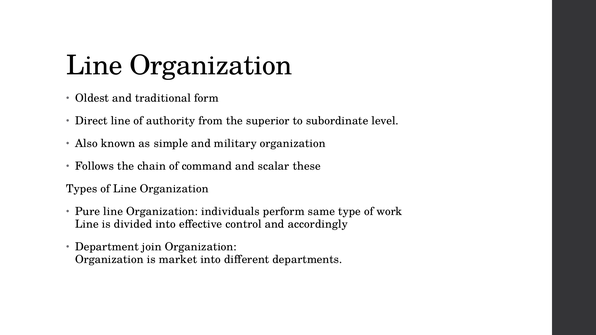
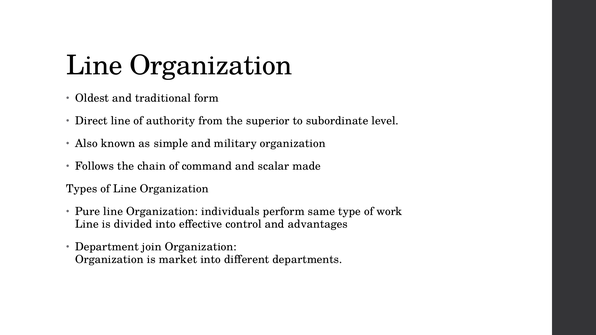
these: these -> made
accordingly: accordingly -> advantages
